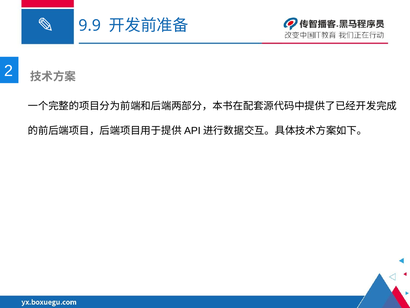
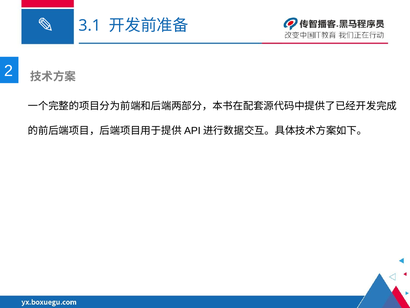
9.9: 9.9 -> 3.1
